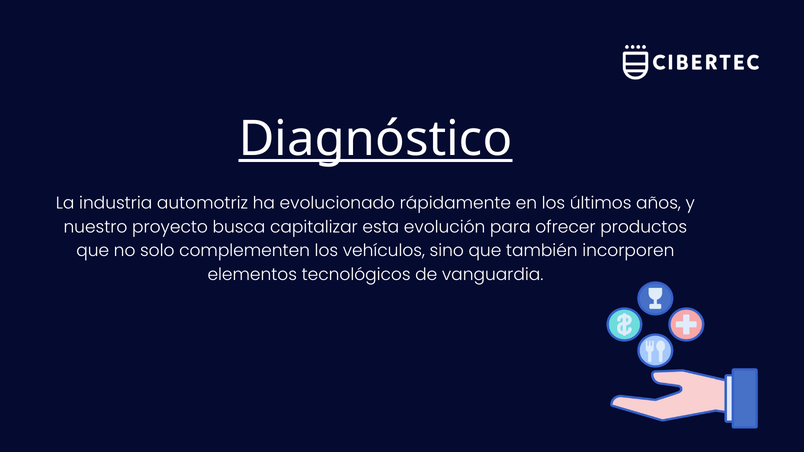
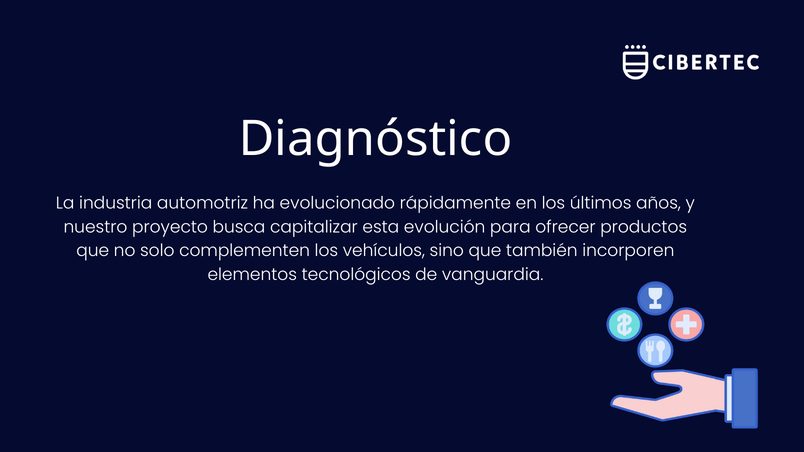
Diagnóstico underline: present -> none
